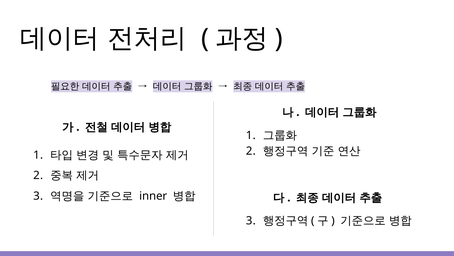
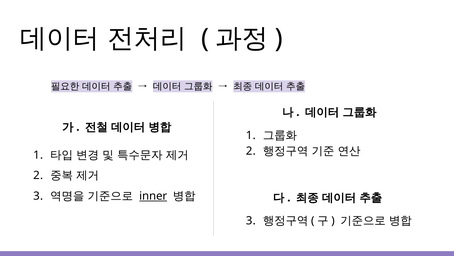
inner underline: none -> present
